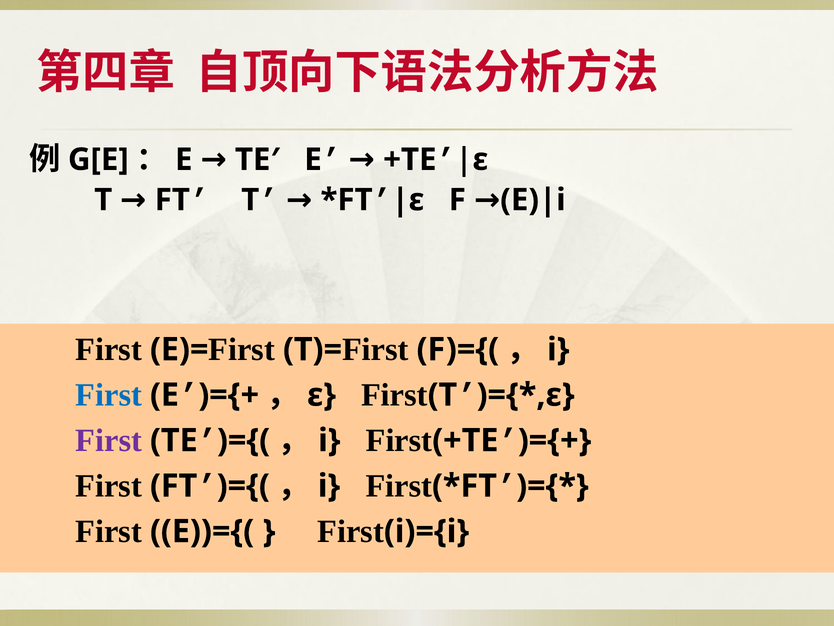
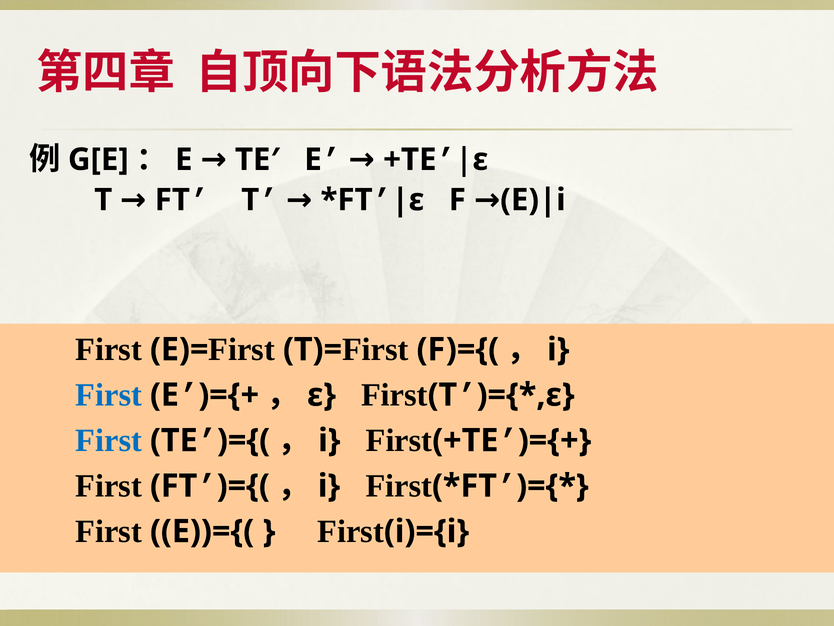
First at (109, 440) colour: purple -> blue
